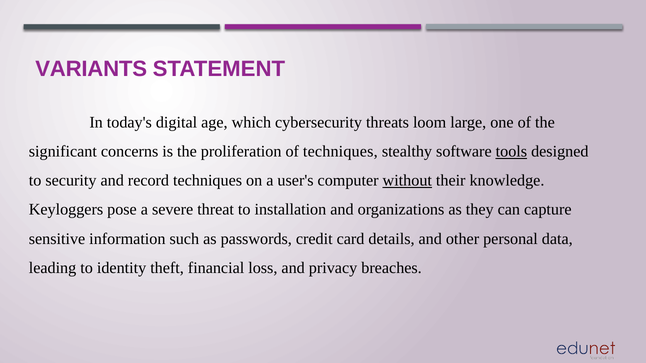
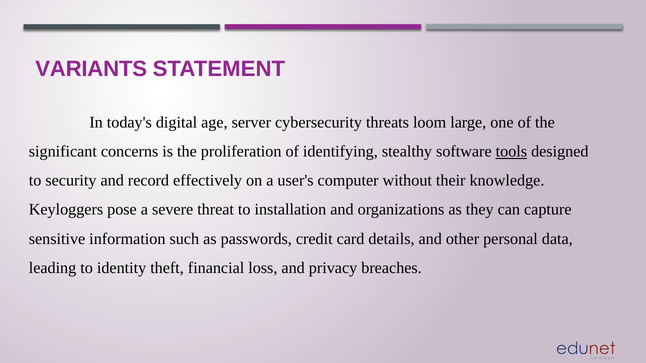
which: which -> server
of techniques: techniques -> identifying
record techniques: techniques -> effectively
without underline: present -> none
